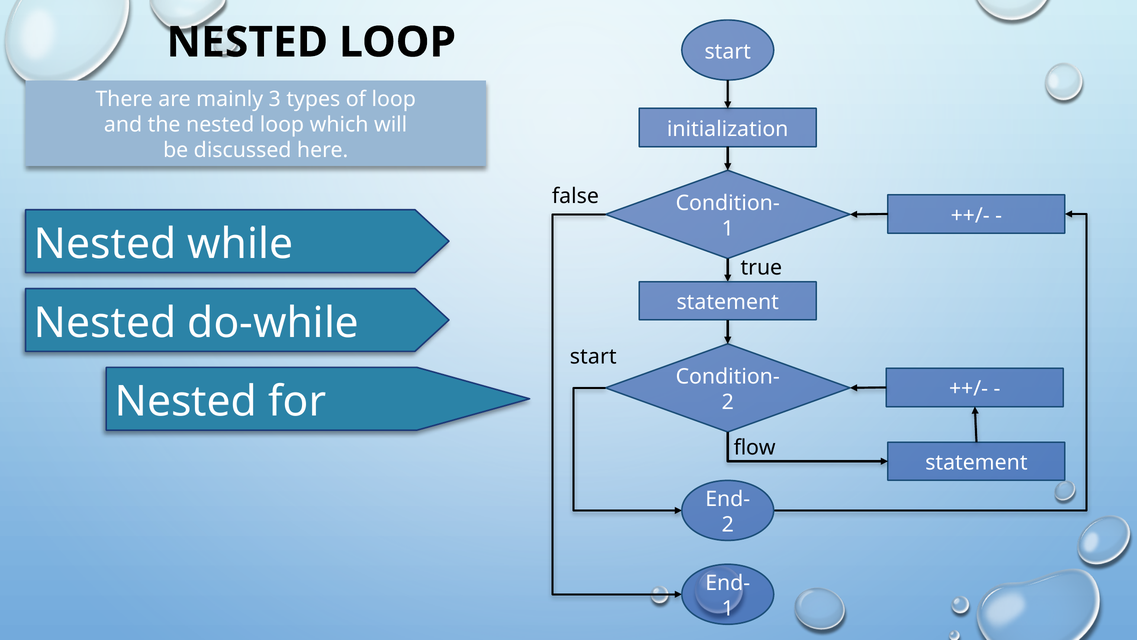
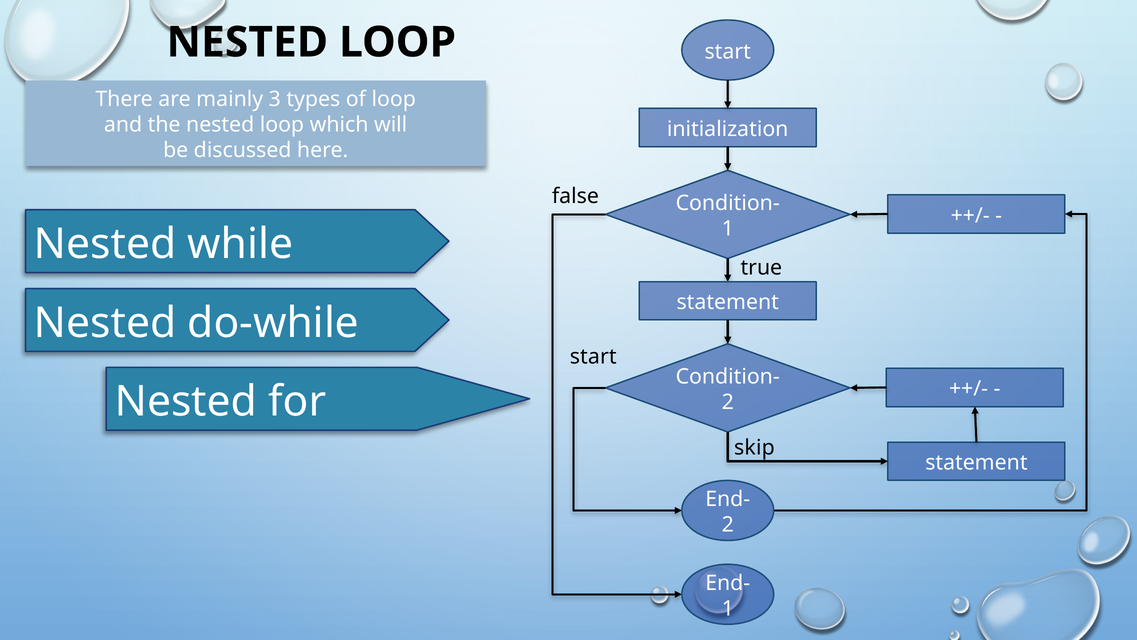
flow: flow -> skip
